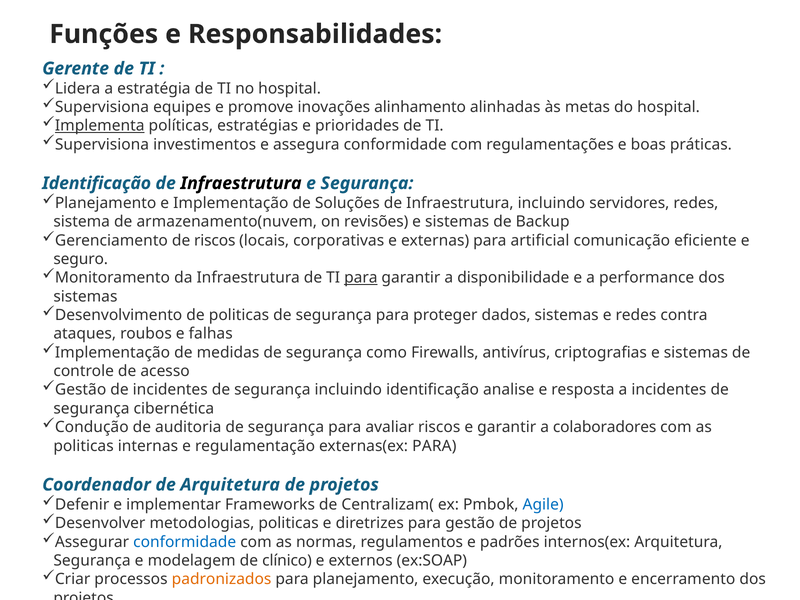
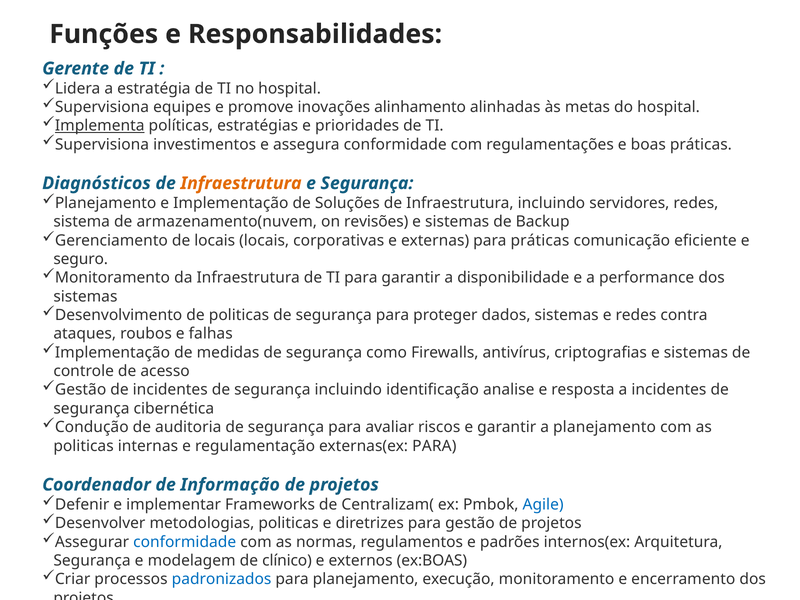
Identificação at (97, 183): Identificação -> Diagnósticos
Infraestrutura at (241, 183) colour: black -> orange
de riscos: riscos -> locais
para artificial: artificial -> práticas
para at (361, 278) underline: present -> none
a colaboradores: colaboradores -> planejamento
de Arquitetura: Arquitetura -> Informação
ex:SOAP: ex:SOAP -> ex:BOAS
padronizados colour: orange -> blue
